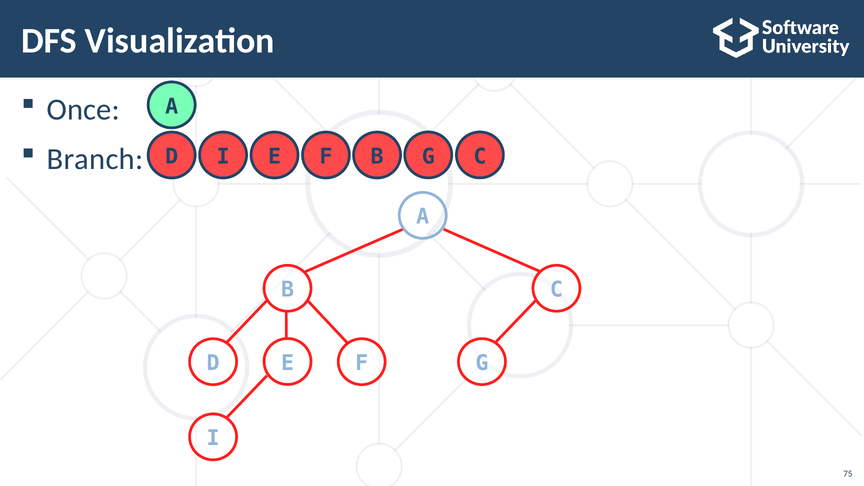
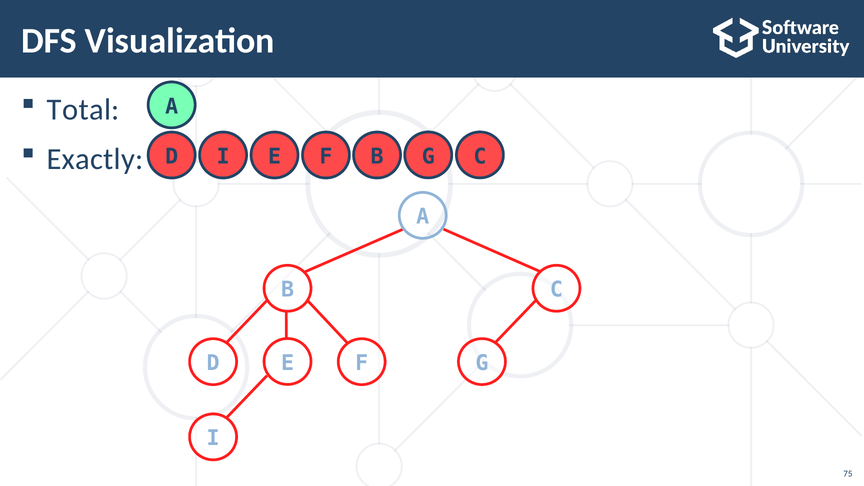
Once: Once -> Total
Branch: Branch -> Exactly
